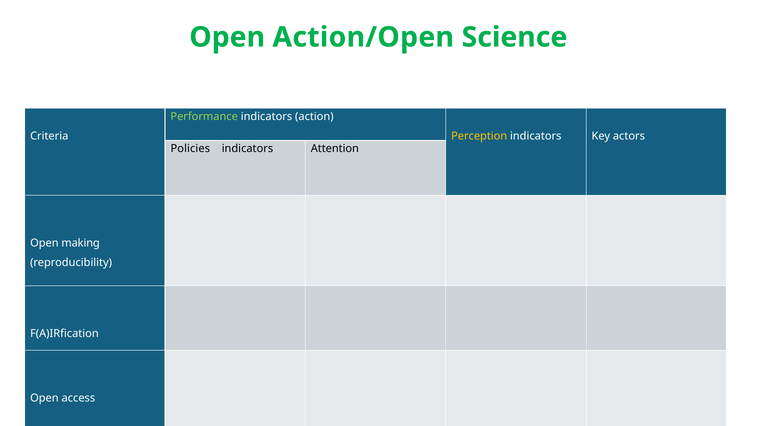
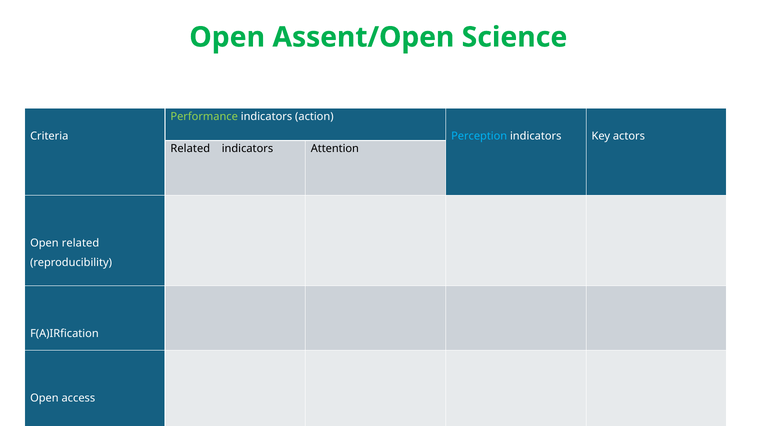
Action/Open: Action/Open -> Assent/Open
Perception colour: yellow -> light blue
Policies at (190, 149): Policies -> Related
Open making: making -> related
